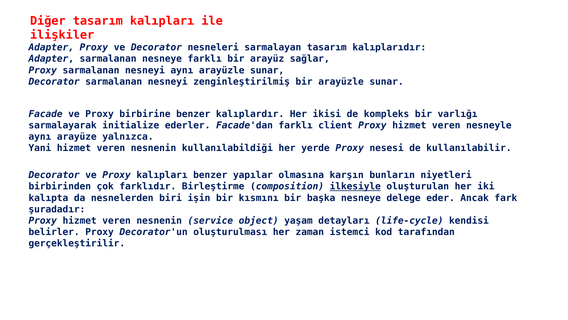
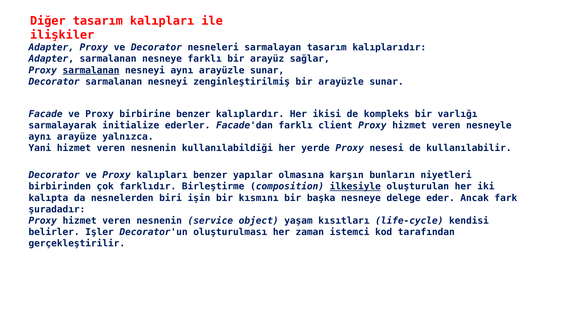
sarmalanan at (91, 70) underline: none -> present
detayları: detayları -> kısıtları
belirler Proxy: Proxy -> Işler
